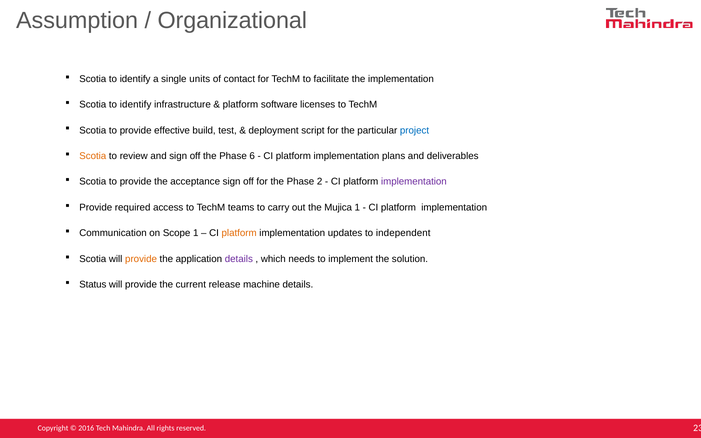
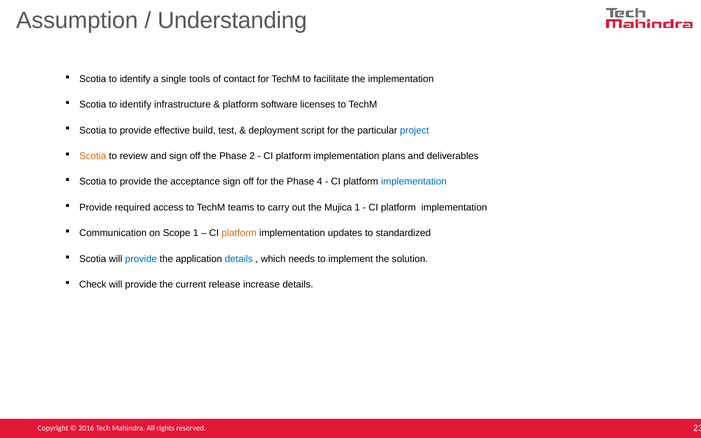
Organizational: Organizational -> Understanding
units: units -> tools
6: 6 -> 2
2: 2 -> 4
implementation at (414, 182) colour: purple -> blue
independent: independent -> standardized
provide at (141, 259) colour: orange -> blue
details at (239, 259) colour: purple -> blue
Status: Status -> Check
machine: machine -> increase
